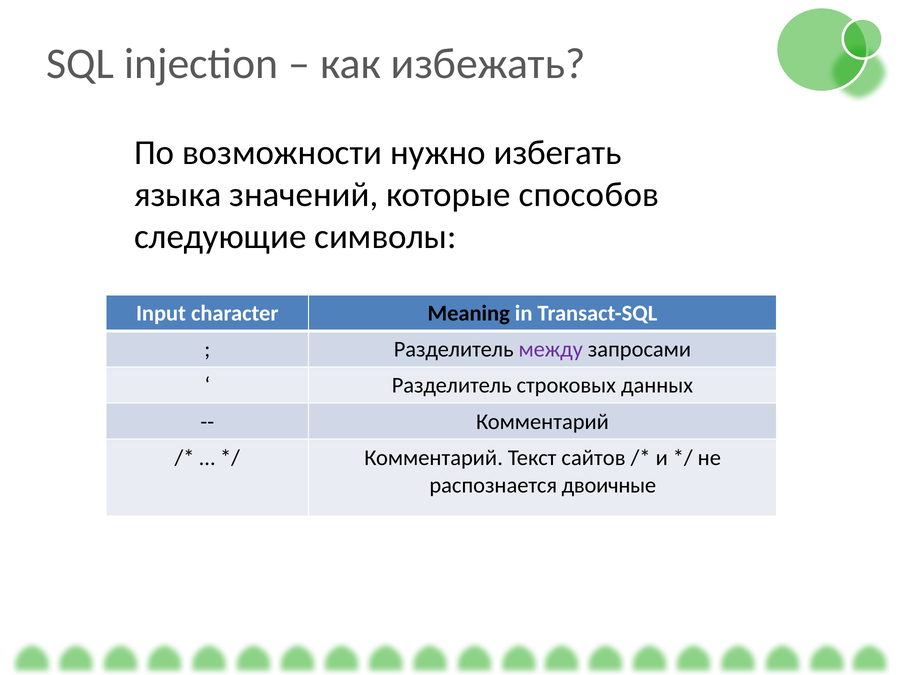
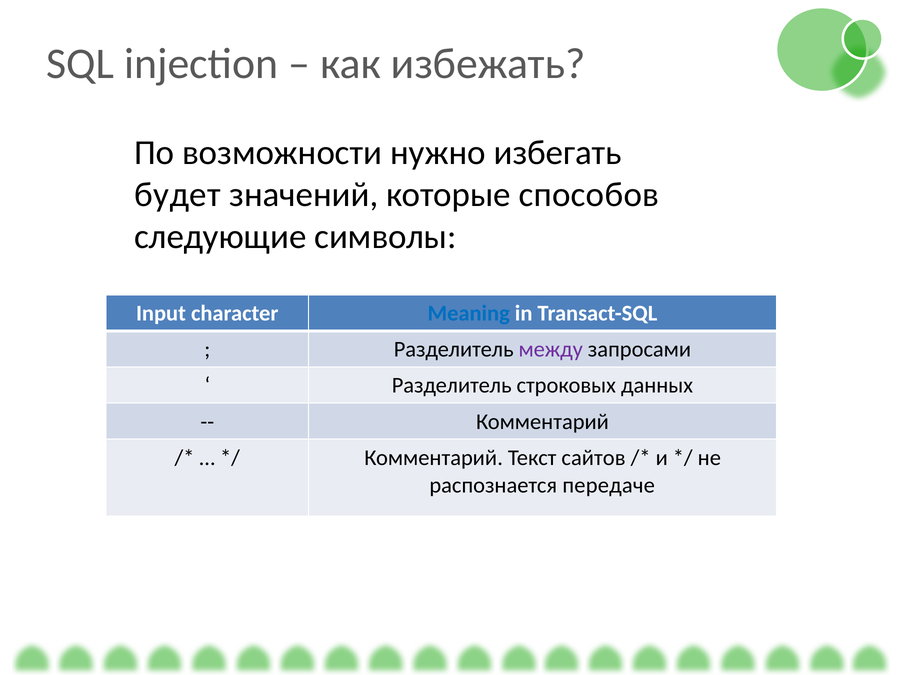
языка: языка -> будет
Meaning colour: black -> blue
двоичные: двоичные -> передаче
